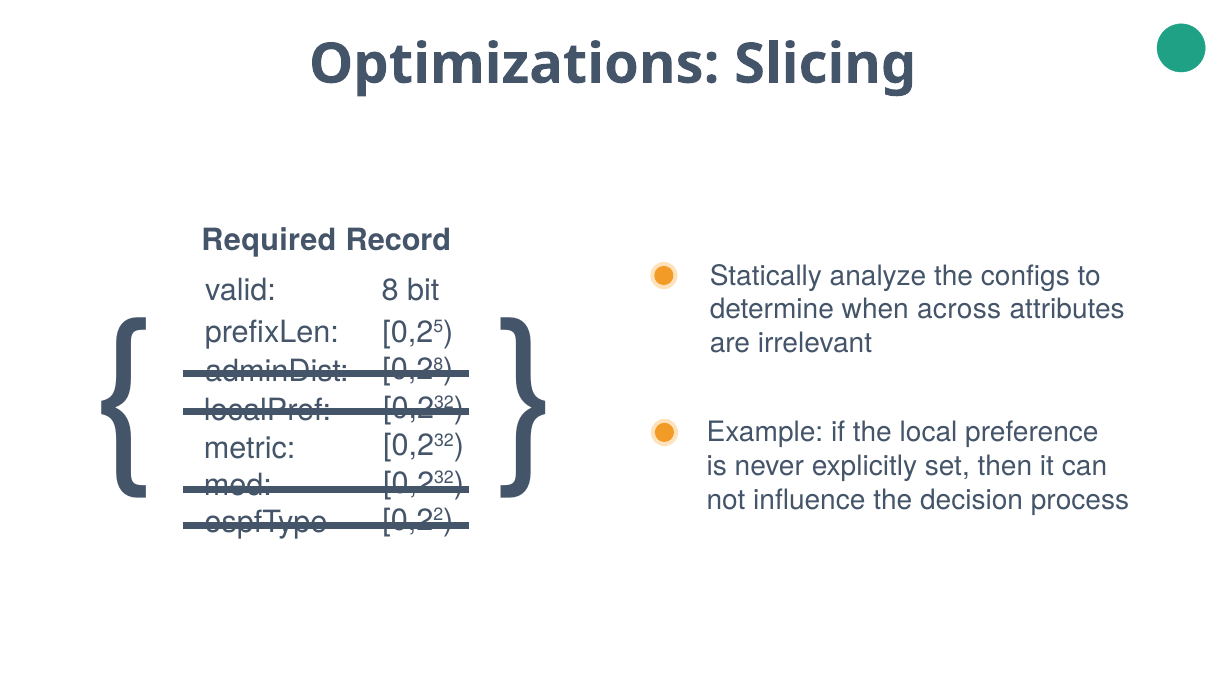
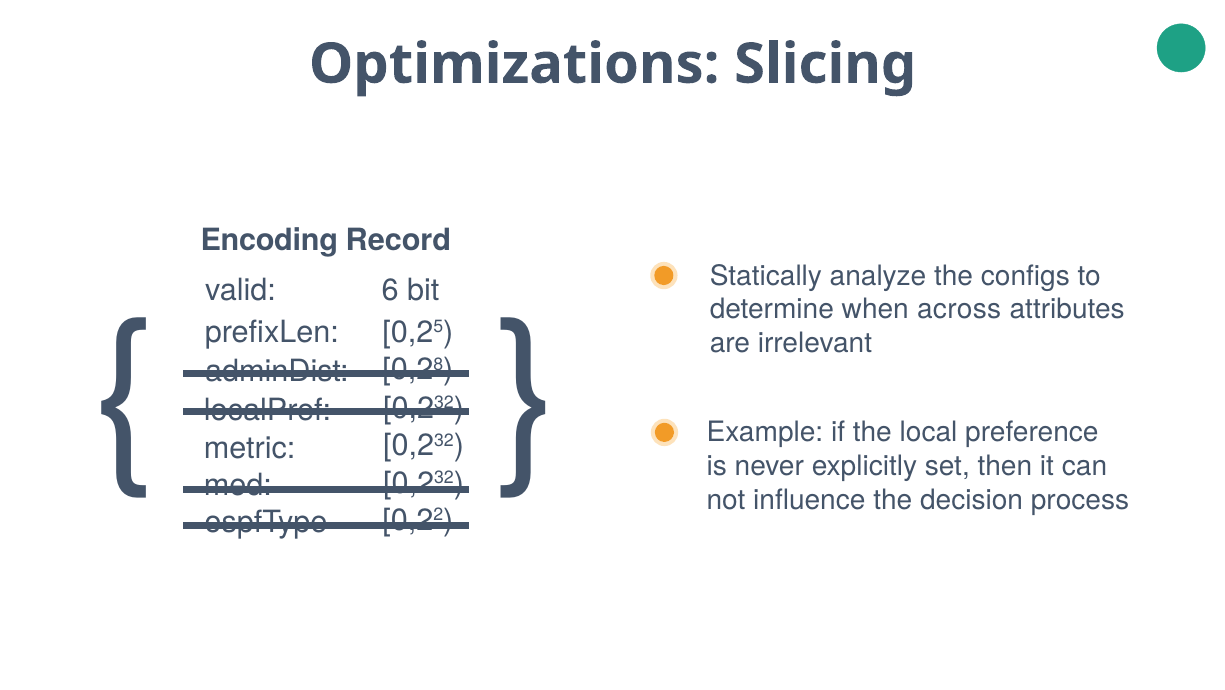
Required: Required -> Encoding
8: 8 -> 6
